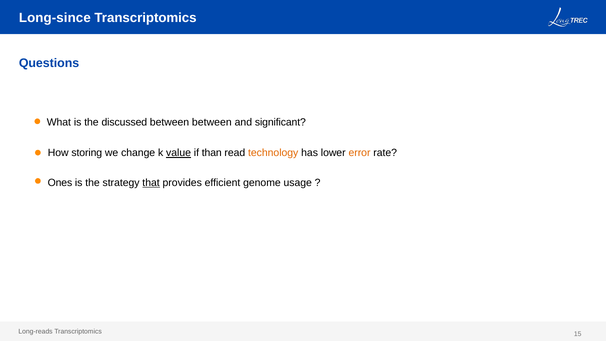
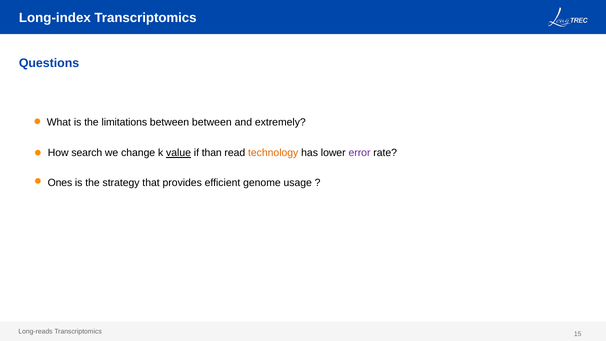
Long-since: Long-since -> Long-index
discussed: discussed -> limitations
significant: significant -> extremely
storing: storing -> search
error colour: orange -> purple
that underline: present -> none
